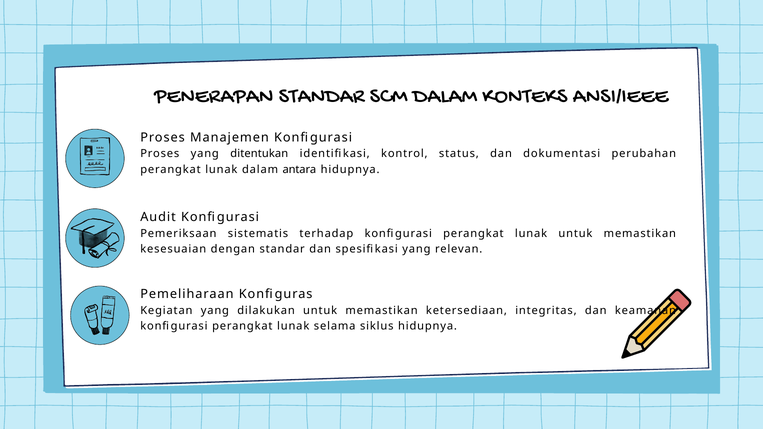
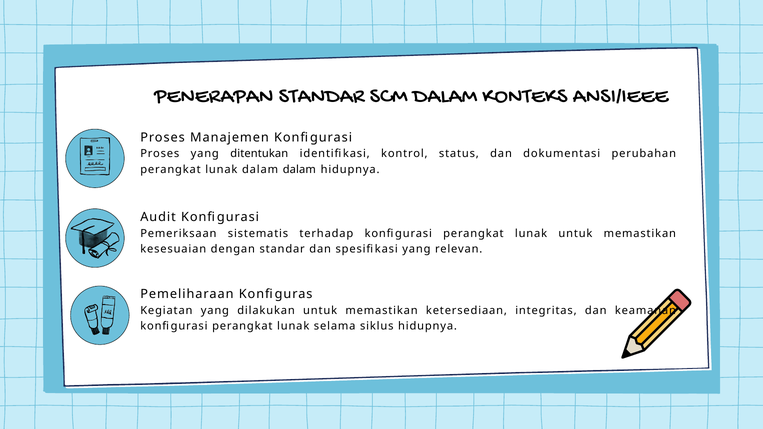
dalam antara: antara -> dalam
